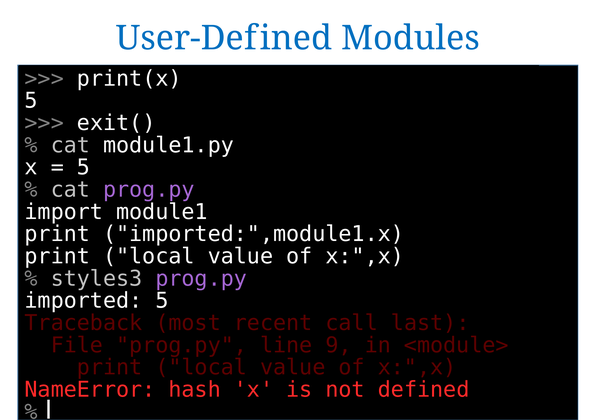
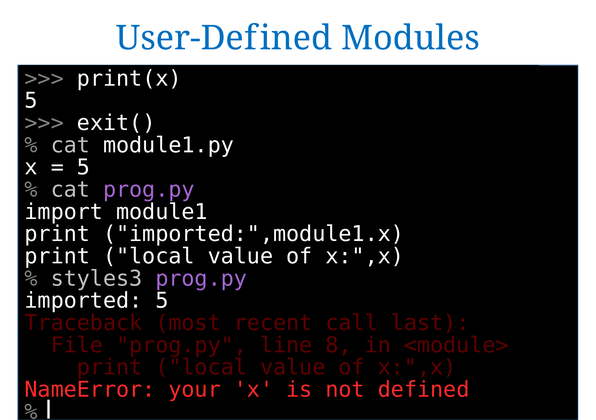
9: 9 -> 8
hash: hash -> your
